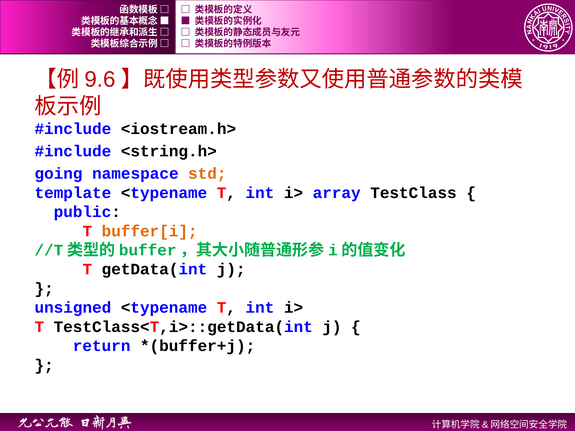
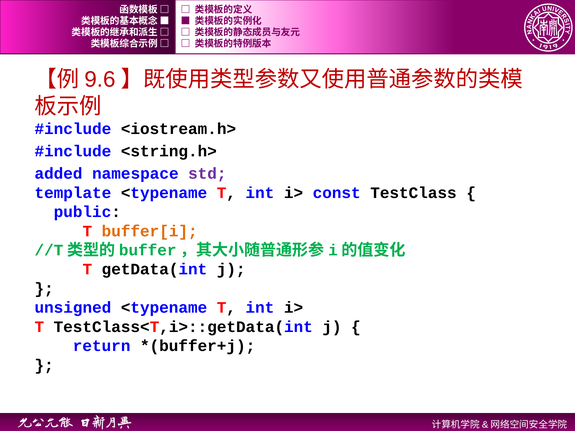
going: going -> added
std colour: orange -> purple
array: array -> const
